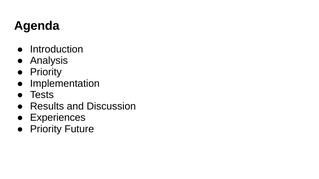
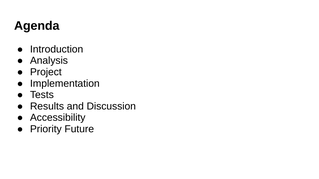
Priority at (46, 72): Priority -> Project
Experiences: Experiences -> Accessibility
